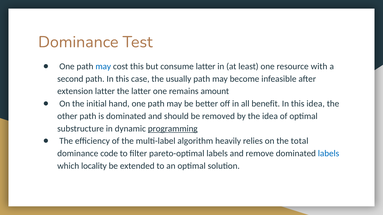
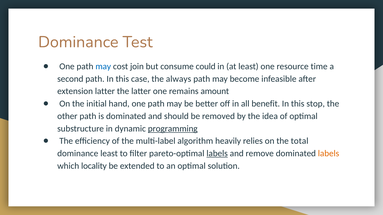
cost this: this -> join
consume latter: latter -> could
with: with -> time
usually: usually -> always
this idea: idea -> stop
dominance code: code -> least
labels at (217, 154) underline: none -> present
labels at (329, 154) colour: blue -> orange
